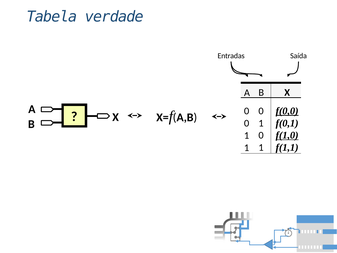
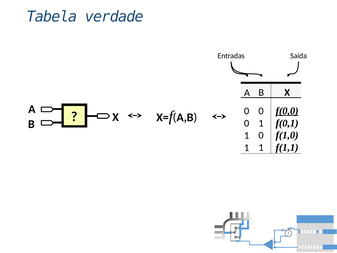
f(1,0 underline: present -> none
